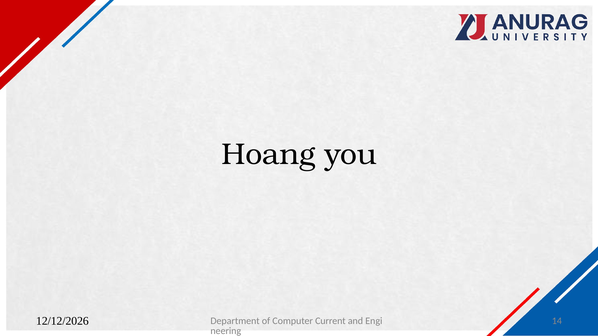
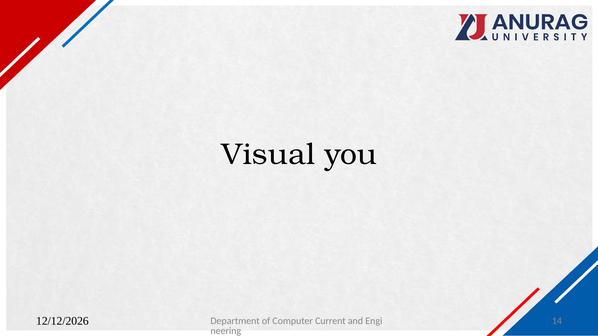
Hoang: Hoang -> Visual
